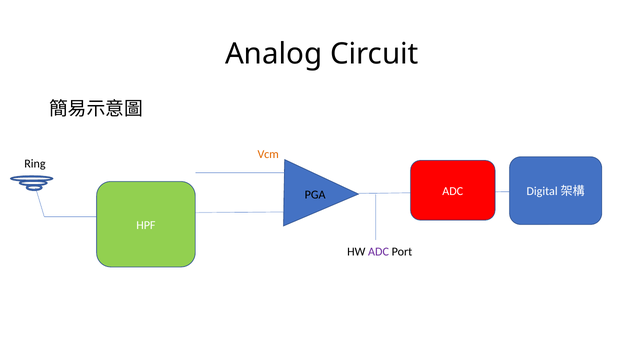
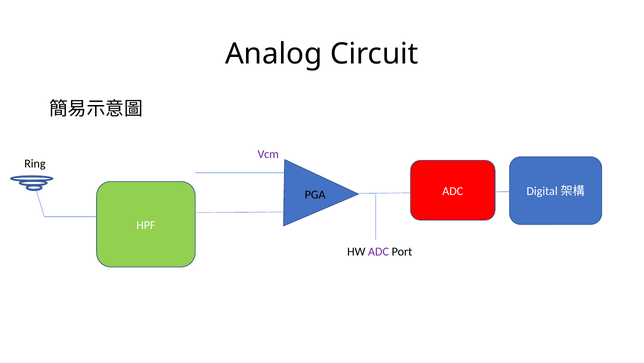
Vcm colour: orange -> purple
